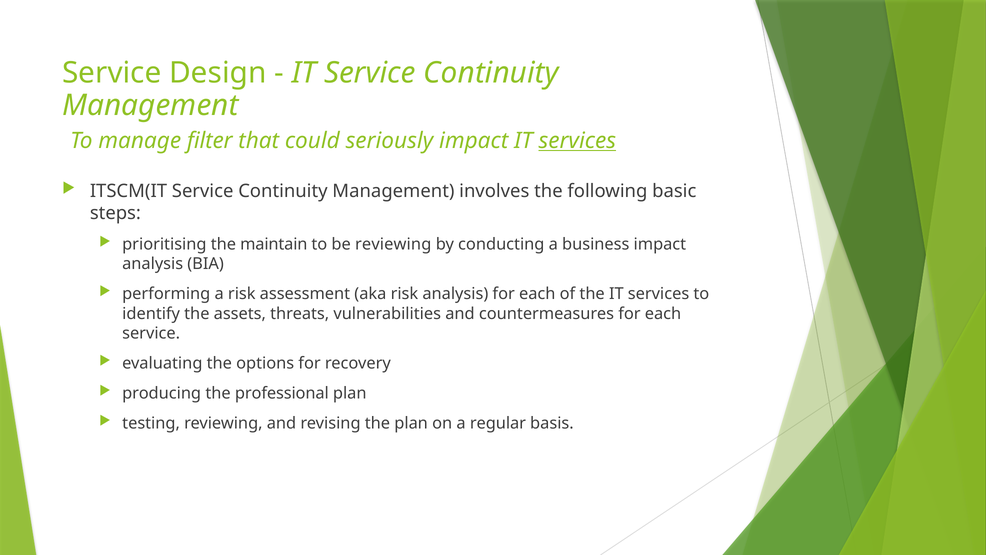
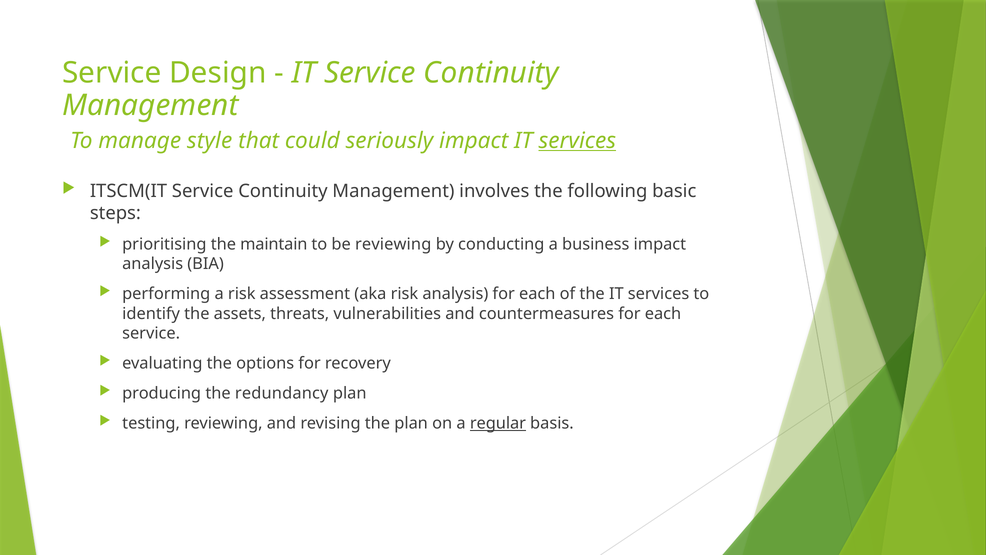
filter: filter -> style
professional: professional -> redundancy
regular underline: none -> present
